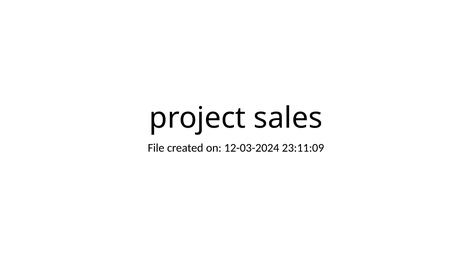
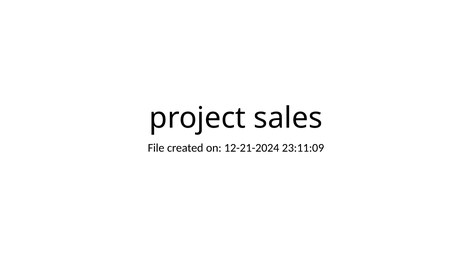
12-03-2024: 12-03-2024 -> 12-21-2024
